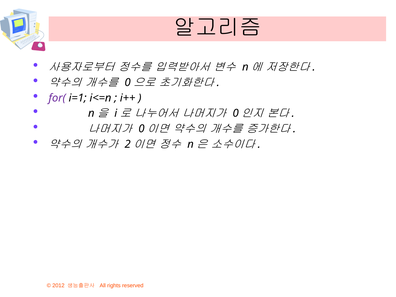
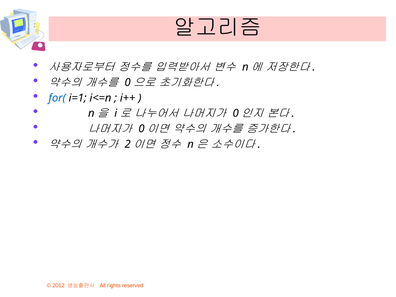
for( colour: purple -> blue
